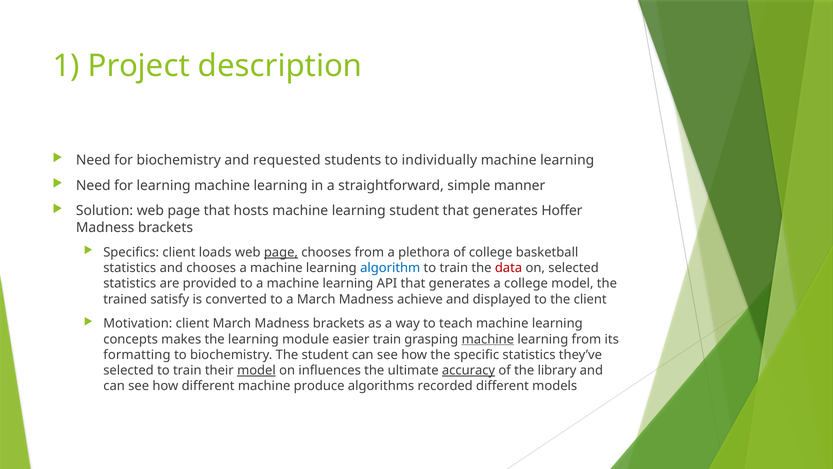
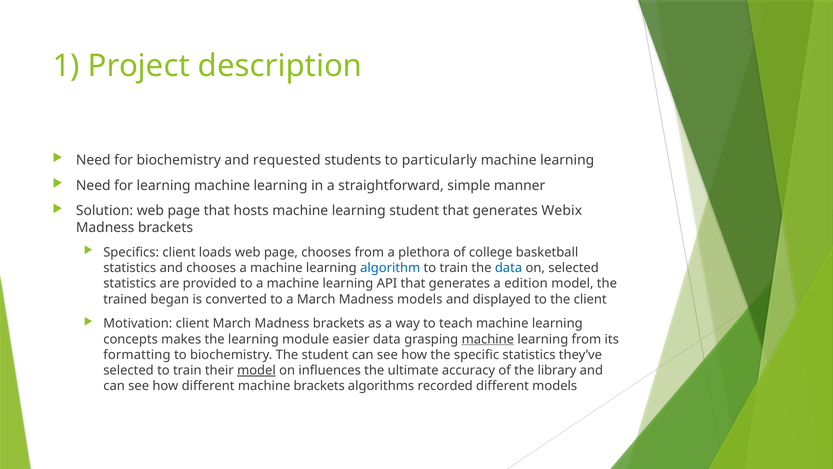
individually: individually -> particularly
Hoffer: Hoffer -> Webix
page at (281, 252) underline: present -> none
data at (509, 268) colour: red -> blue
a college: college -> edition
satisfy: satisfy -> began
Madness achieve: achieve -> models
easier train: train -> data
accuracy underline: present -> none
machine produce: produce -> brackets
